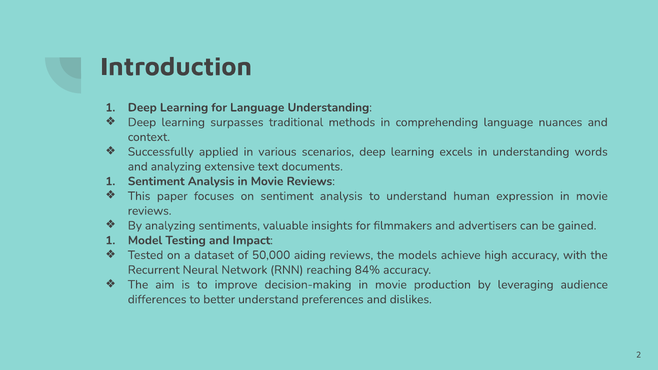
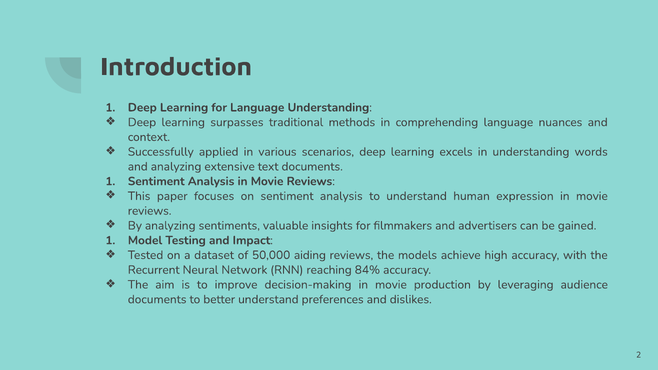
differences at (157, 299): differences -> documents
